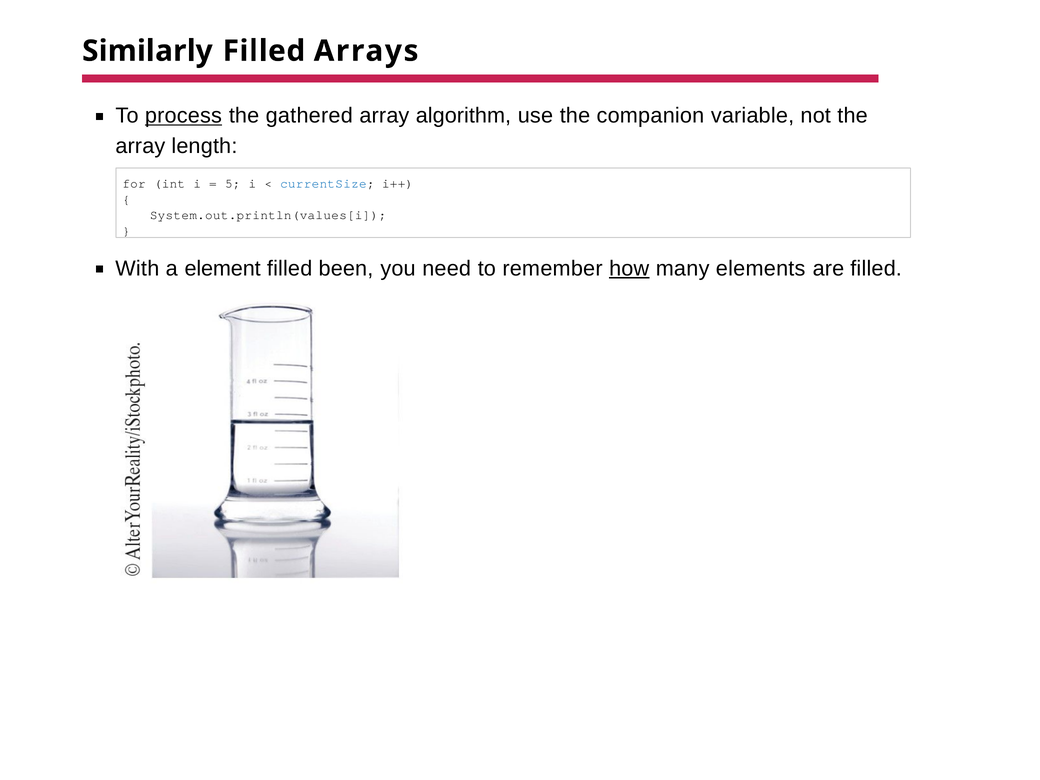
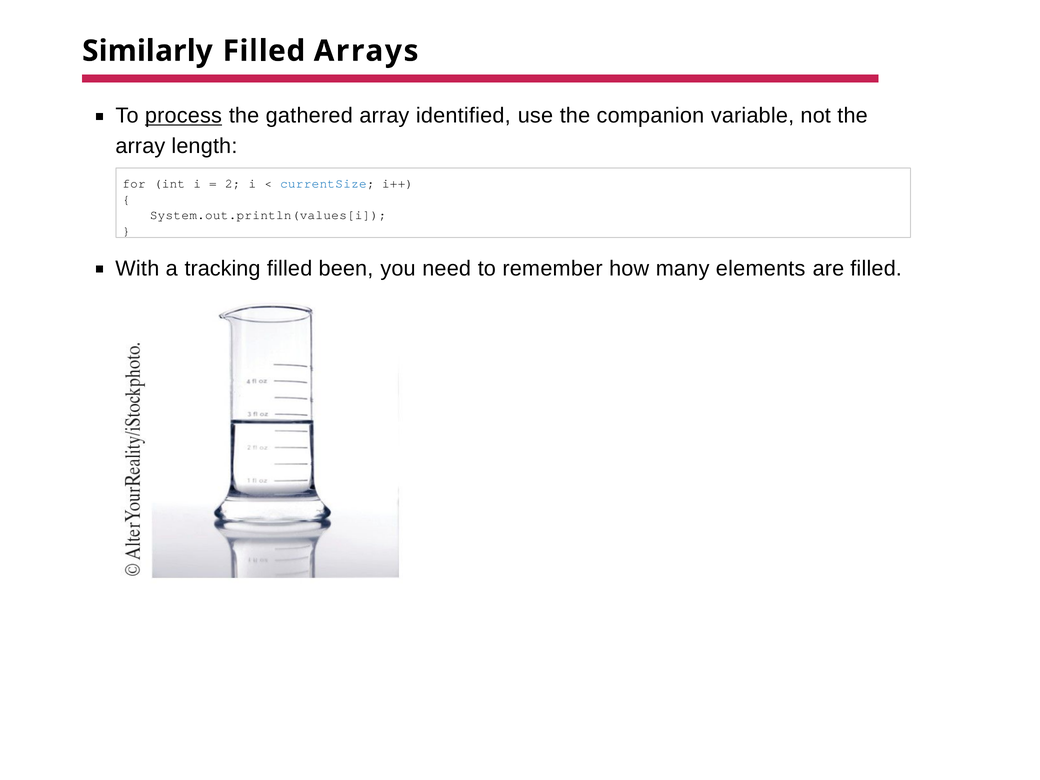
algorithm: algorithm -> identified
5: 5 -> 2
element: element -> tracking
how underline: present -> none
